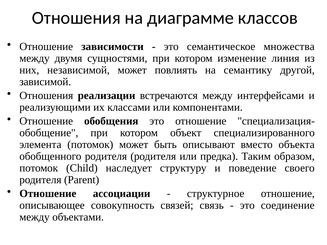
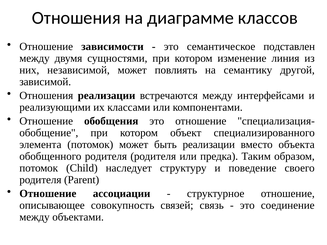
множества: множества -> подставлен
быть описывают: описывают -> реализации
